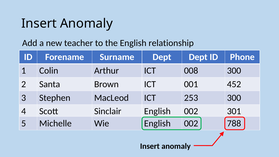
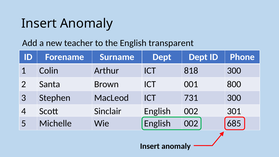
relationship: relationship -> transparent
008: 008 -> 818
452: 452 -> 800
253: 253 -> 731
788: 788 -> 685
